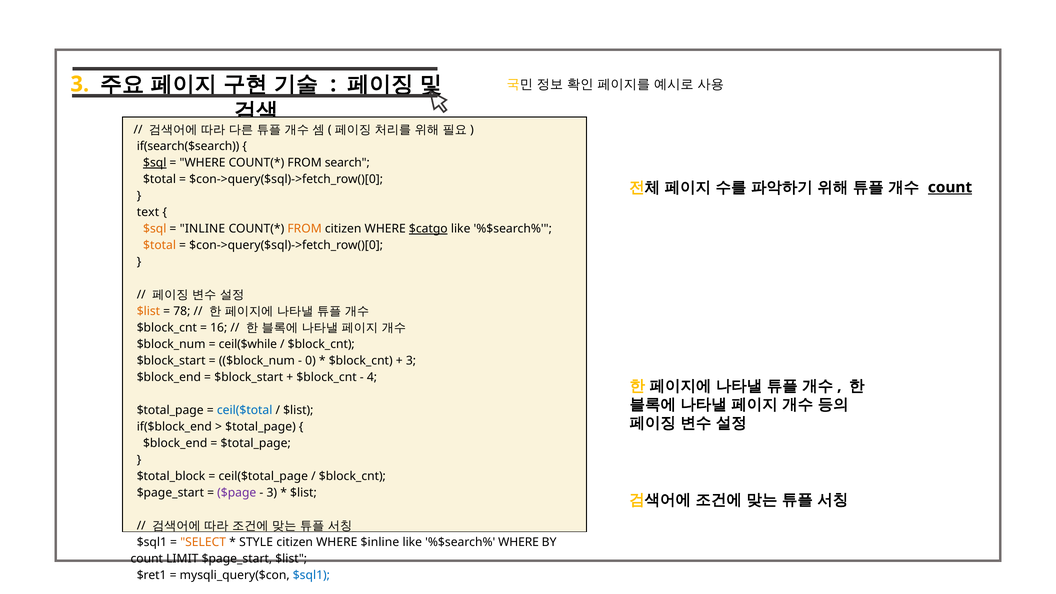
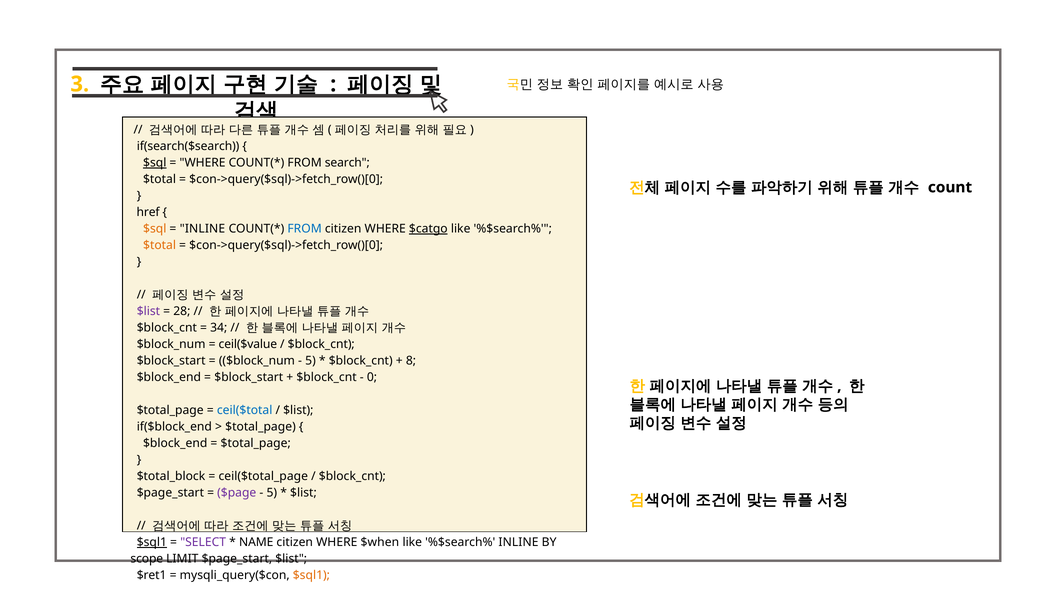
count at (950, 187) underline: present -> none
text: text -> href
FROM at (305, 229) colour: orange -> blue
$list at (148, 311) colour: orange -> purple
78: 78 -> 28
16: 16 -> 34
ceil($while: ceil($while -> ceil($value
0 at (311, 361): 0 -> 5
3 at (411, 361): 3 -> 8
4: 4 -> 0
3 at (272, 493): 3 -> 5
$sql1 at (152, 542) underline: none -> present
SELECT colour: orange -> purple
STYLE: STYLE -> NAME
$inline: $inline -> $when
%$search% WHERE: WHERE -> INLINE
count at (147, 559): count -> scope
$sql1 at (311, 575) colour: blue -> orange
